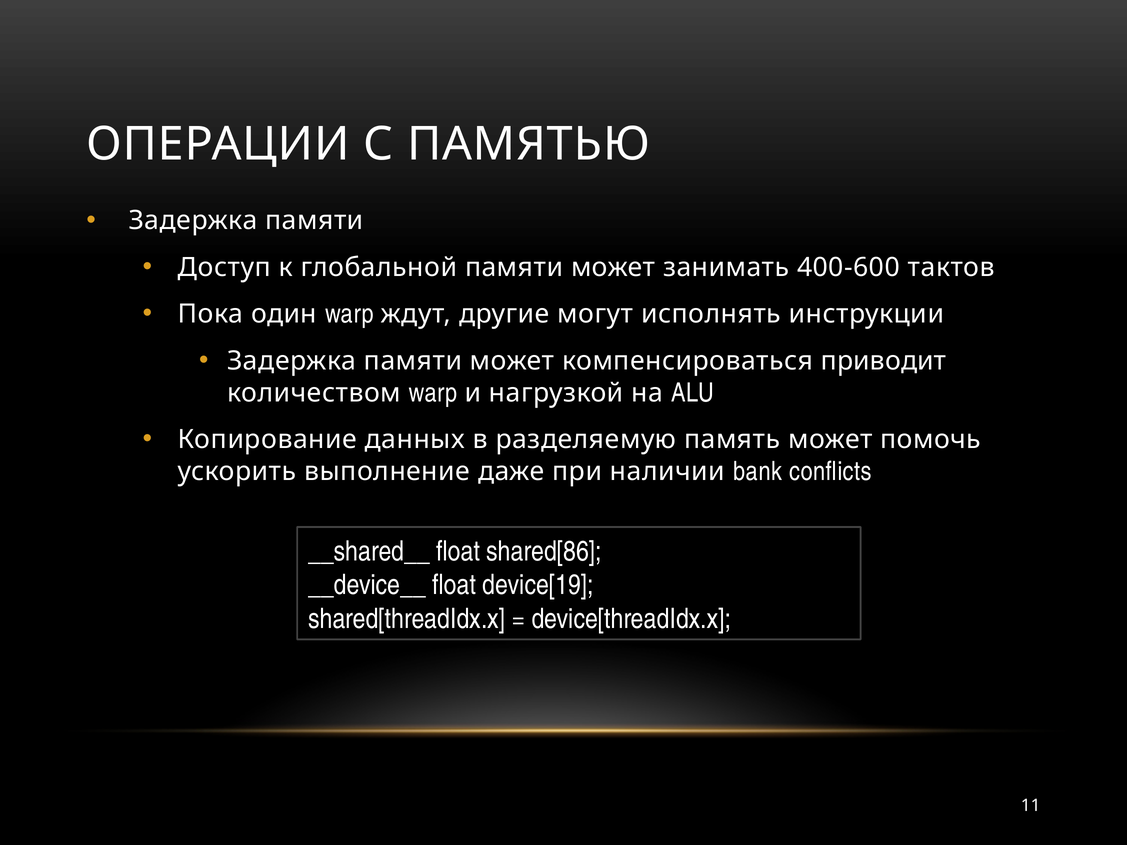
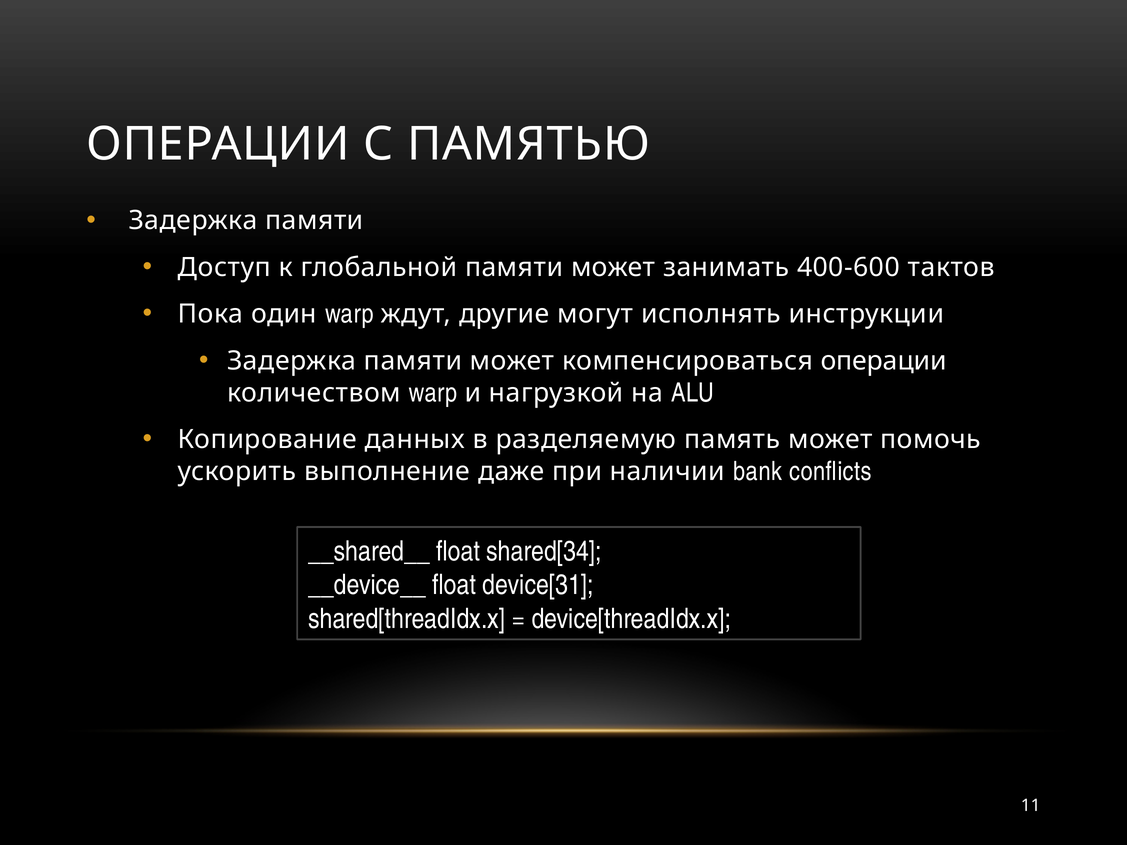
компенсироваться приводит: приводит -> операции
shared[86: shared[86 -> shared[34
device[19: device[19 -> device[31
